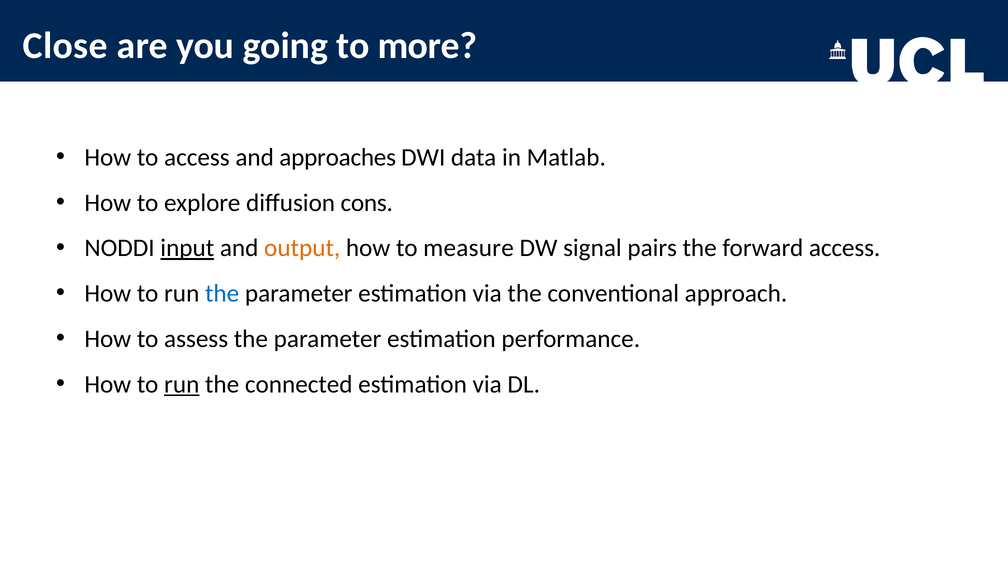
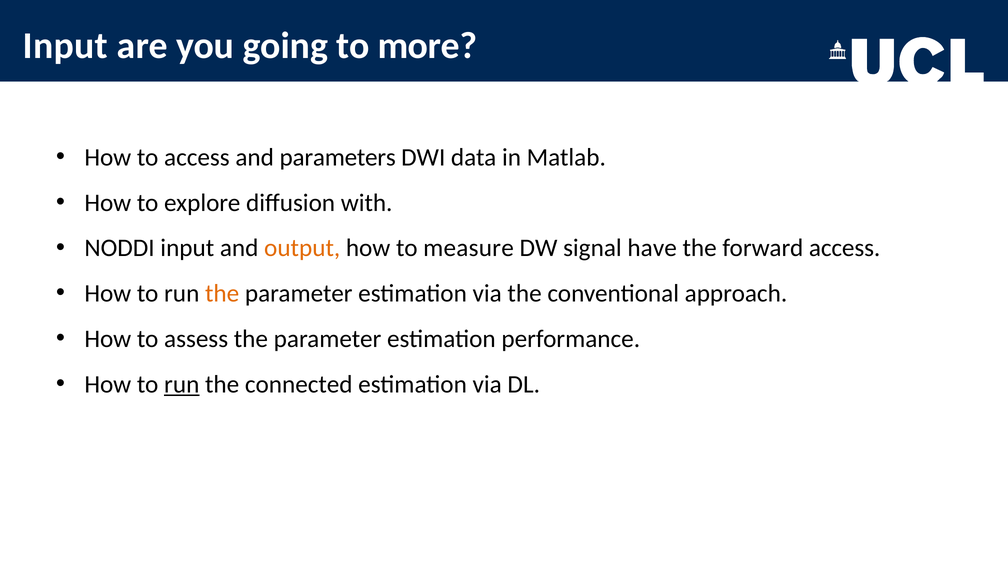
Close at (65, 46): Close -> Input
approaches: approaches -> parameters
cons: cons -> with
input at (187, 248) underline: present -> none
pairs: pairs -> have
the at (222, 294) colour: blue -> orange
